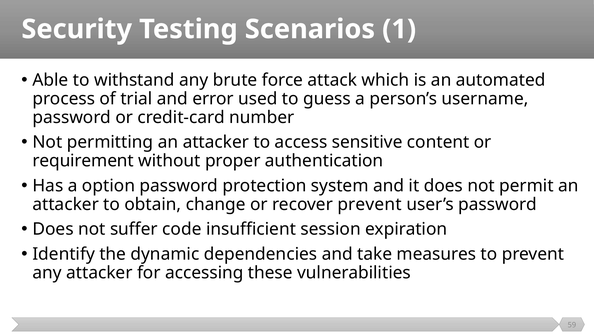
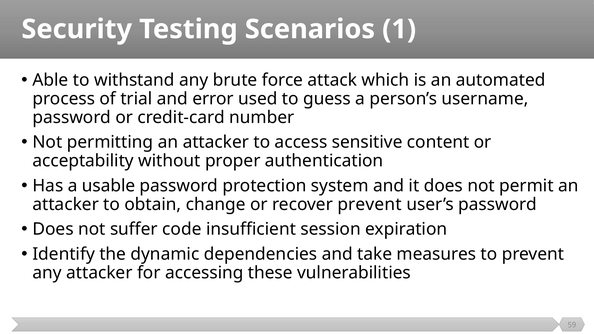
requirement: requirement -> acceptability
option: option -> usable
